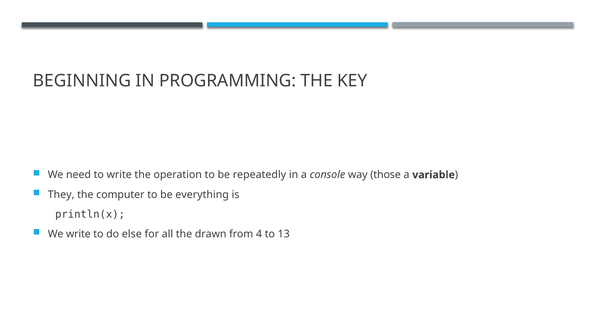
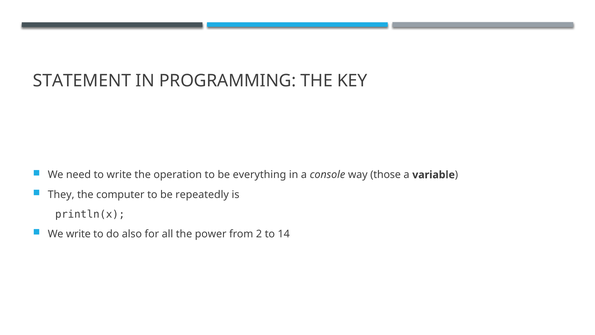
BEGINNING: BEGINNING -> STATEMENT
repeatedly: repeatedly -> everything
everything: everything -> repeatedly
else: else -> also
drawn: drawn -> power
4: 4 -> 2
13: 13 -> 14
